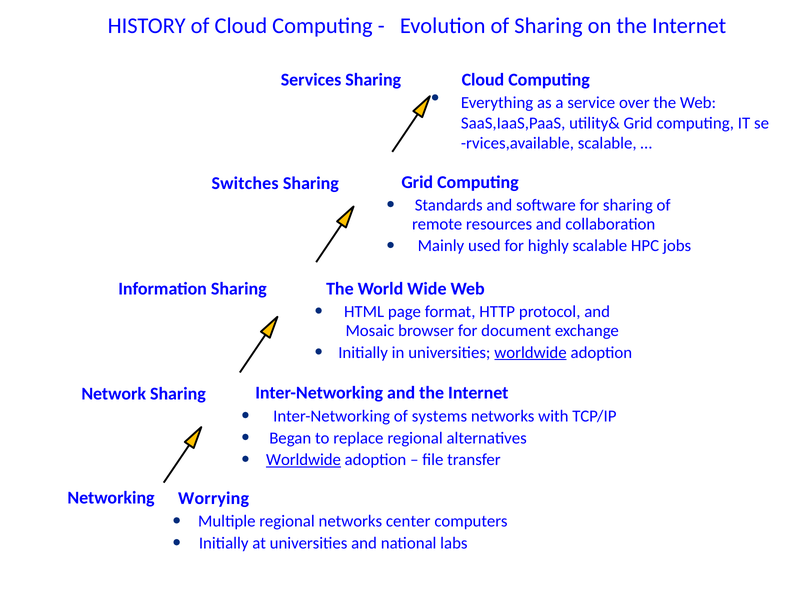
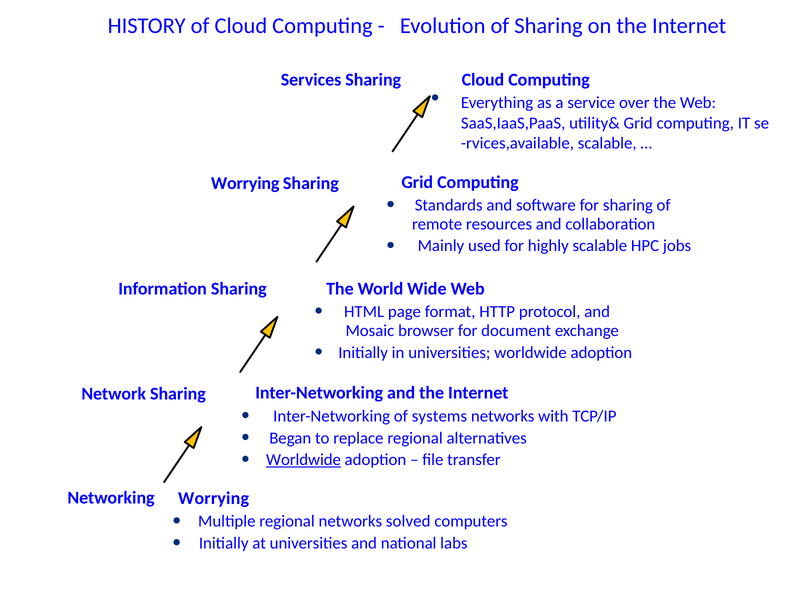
Switches at (245, 183): Switches -> Worrying
worldwide at (531, 352) underline: present -> none
center: center -> solved
